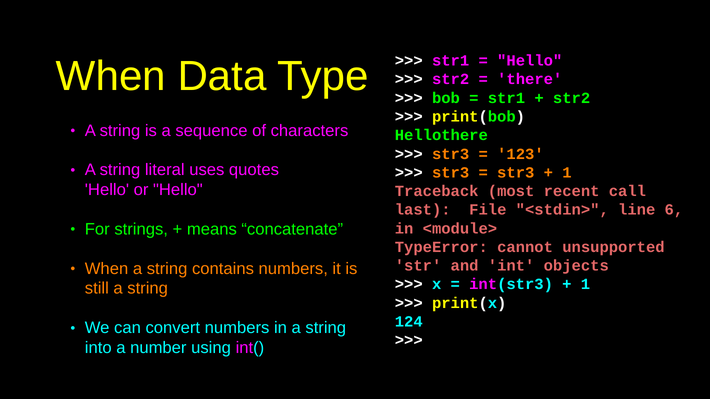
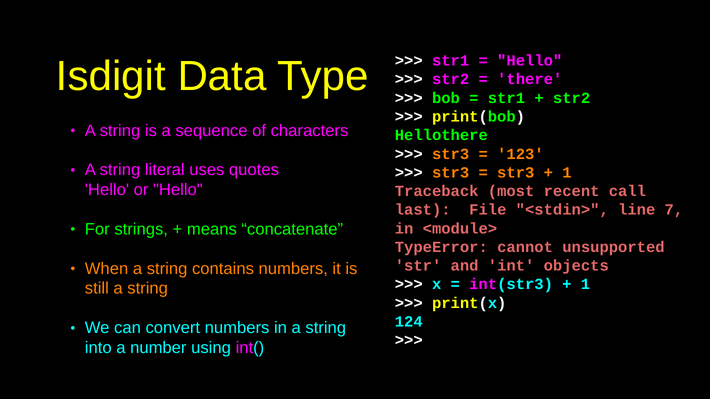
When at (111, 77): When -> Isdigit
6: 6 -> 7
